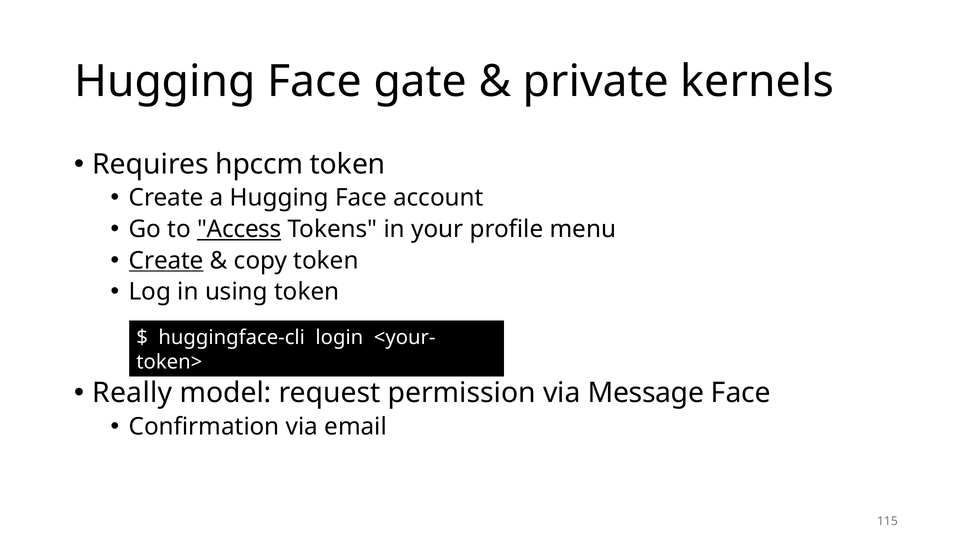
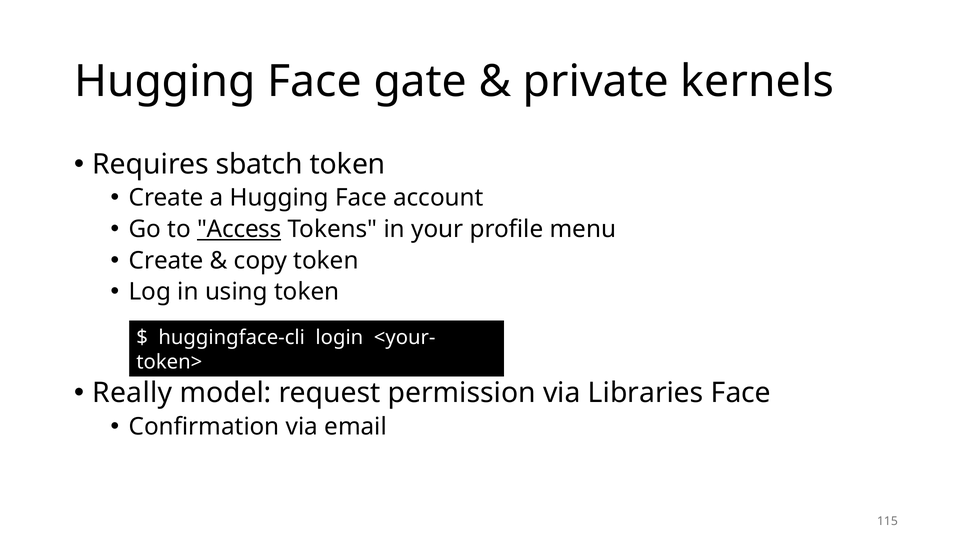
hpccm: hpccm -> sbatch
Create at (166, 260) underline: present -> none
Message: Message -> Libraries
